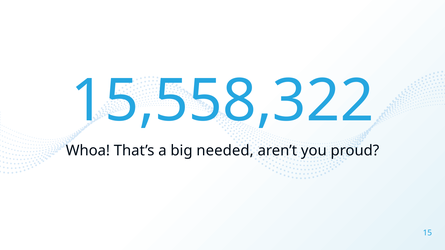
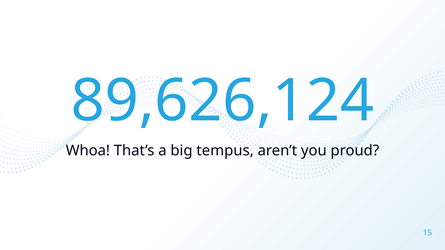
15,558,322: 15,558,322 -> 89,626,124
needed: needed -> tempus
